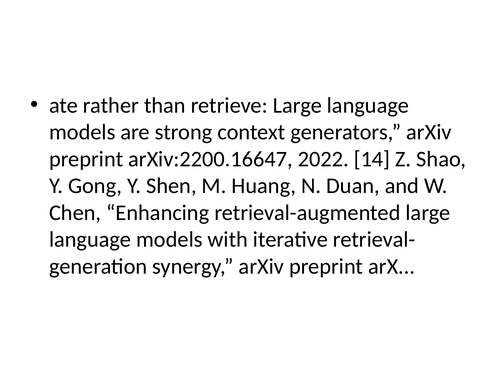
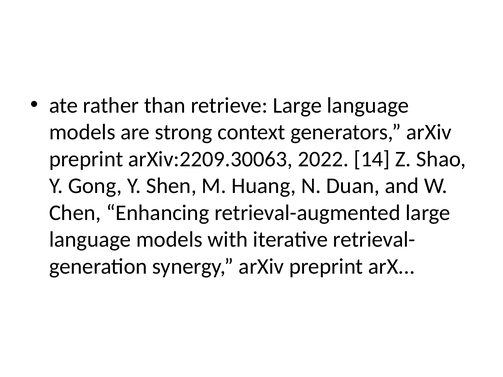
arXiv:2200.16647: arXiv:2200.16647 -> arXiv:2209.30063
